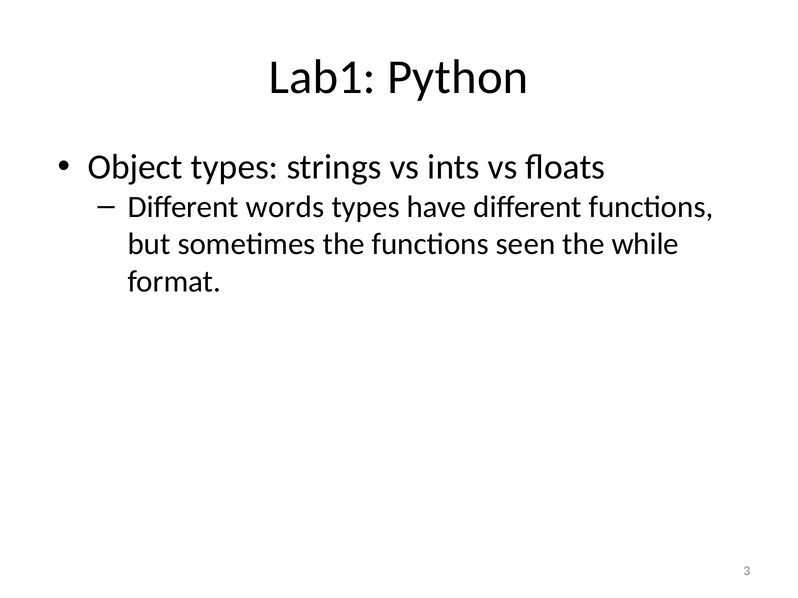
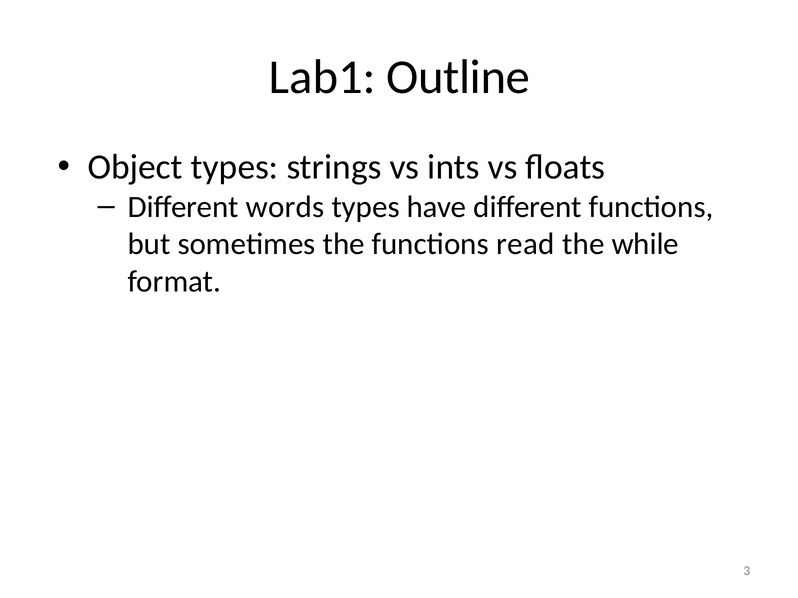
Python: Python -> Outline
seen: seen -> read
